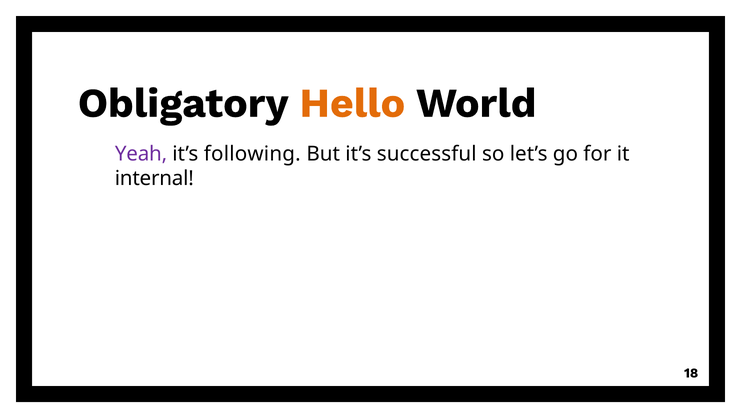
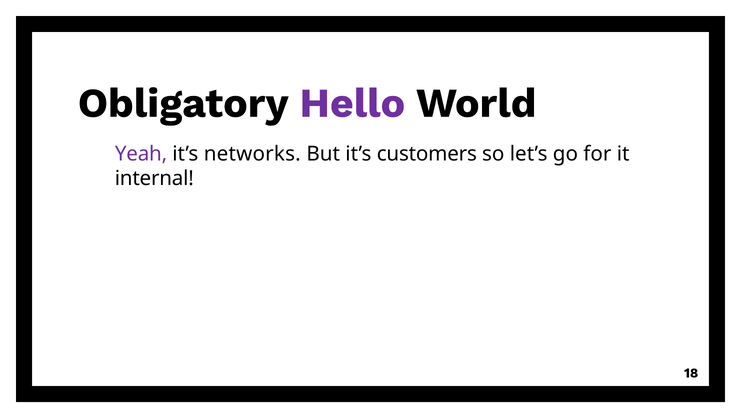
Hello colour: orange -> purple
following: following -> networks
successful: successful -> customers
